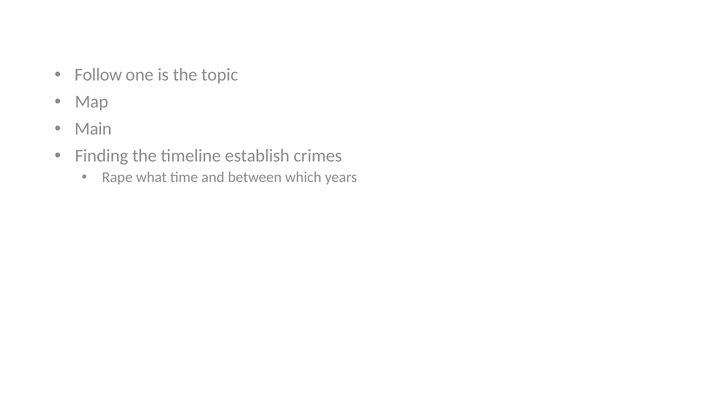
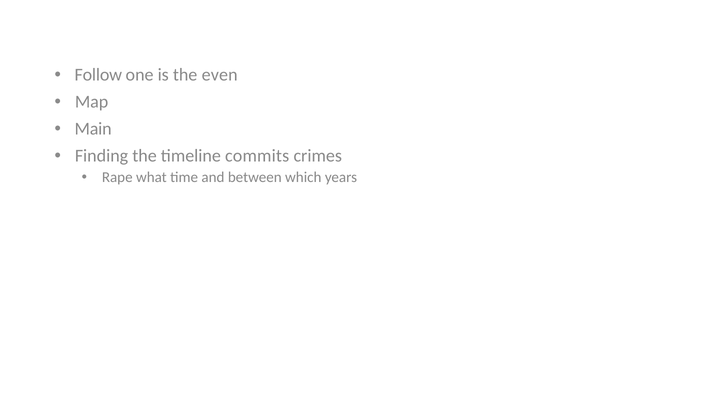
topic: topic -> even
establish: establish -> commits
